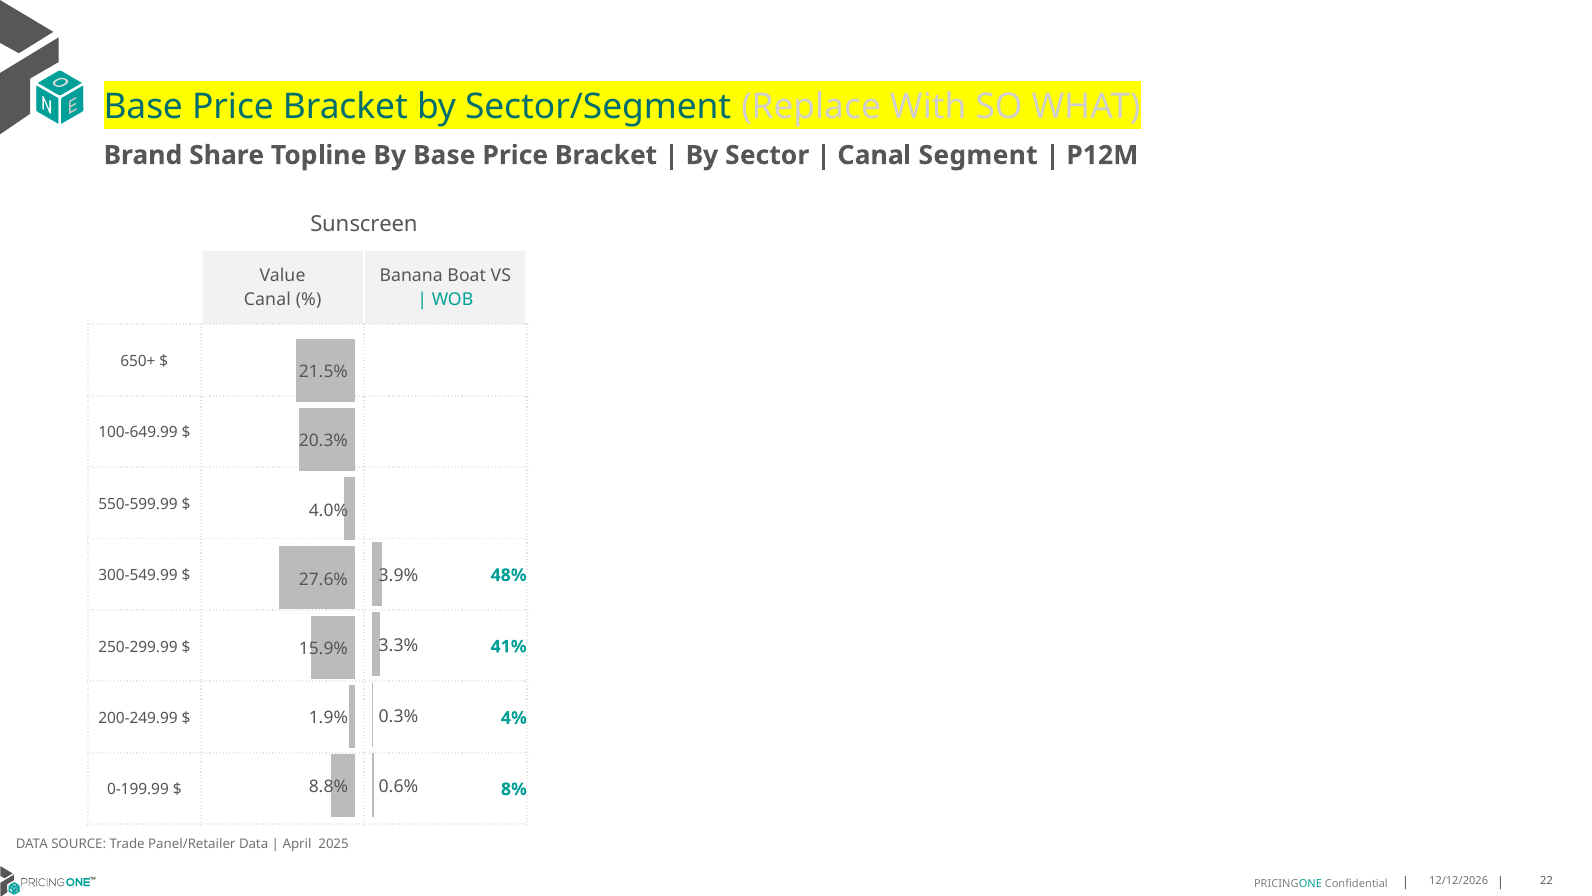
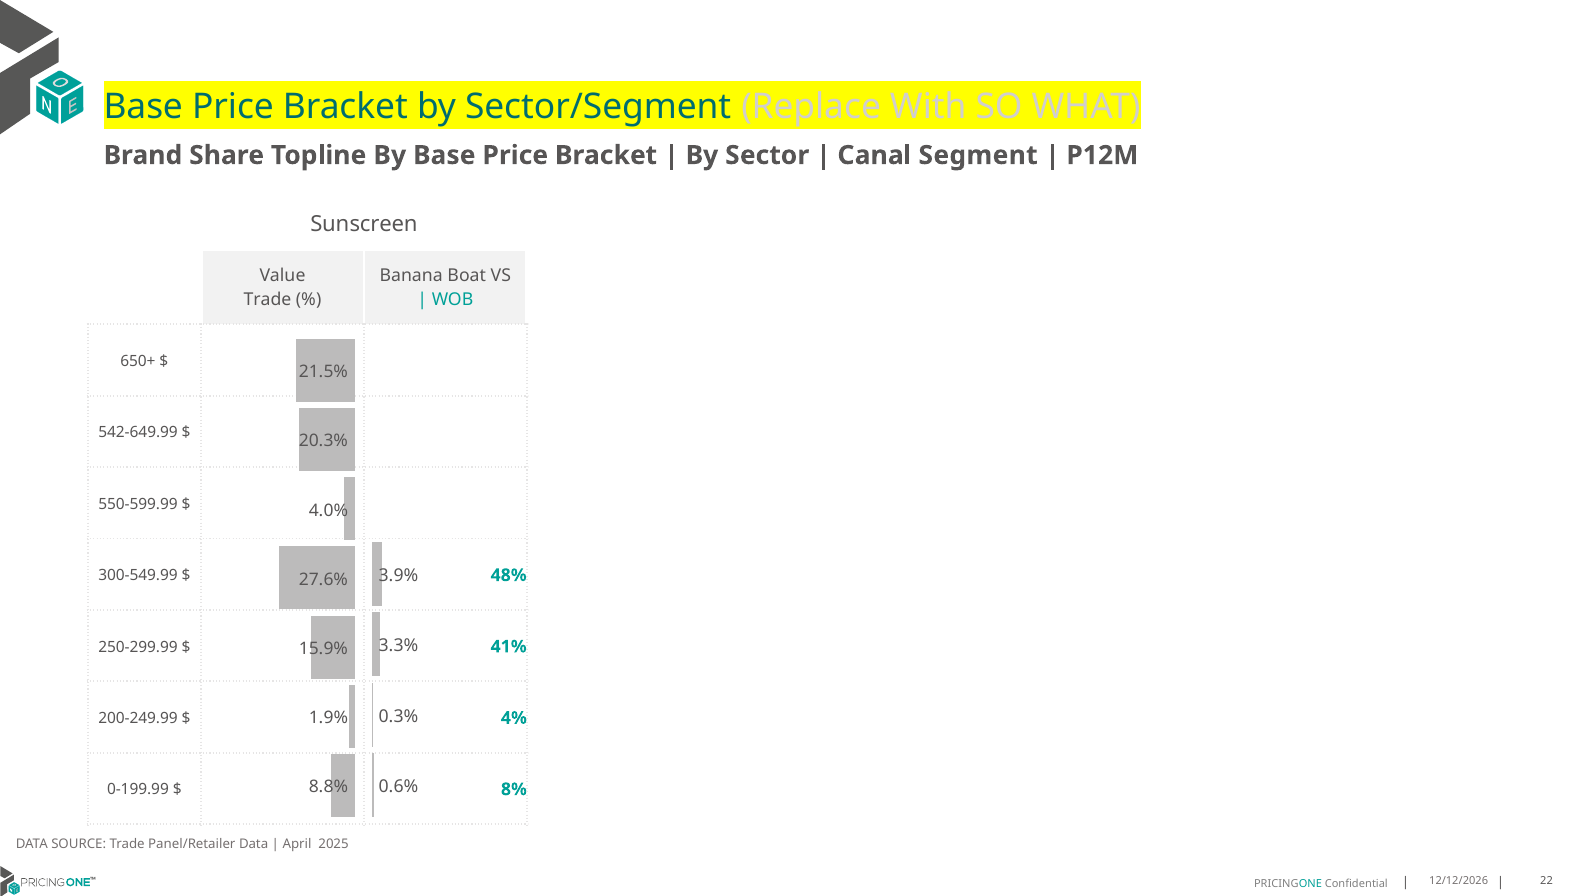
Canal at (267, 300): Canal -> Trade
100-649.99: 100-649.99 -> 542-649.99
